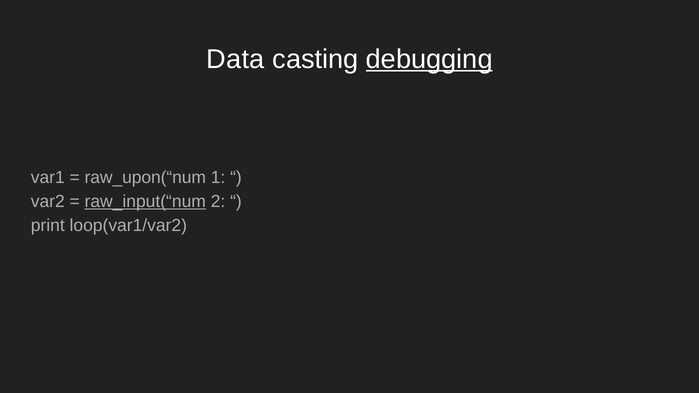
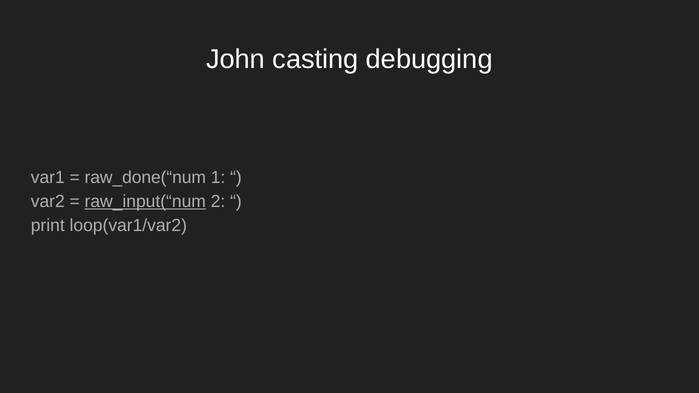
Data: Data -> John
debugging underline: present -> none
raw_upon(“num: raw_upon(“num -> raw_done(“num
